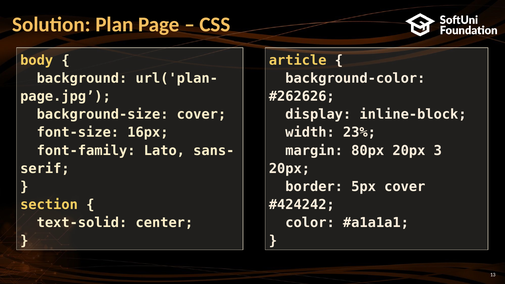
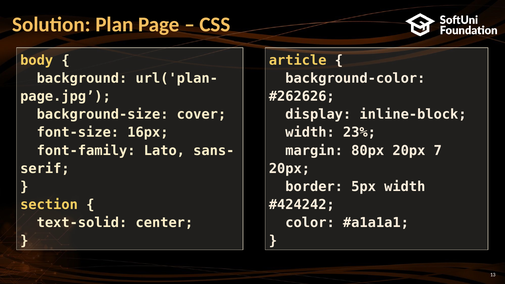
3: 3 -> 7
5px cover: cover -> width
